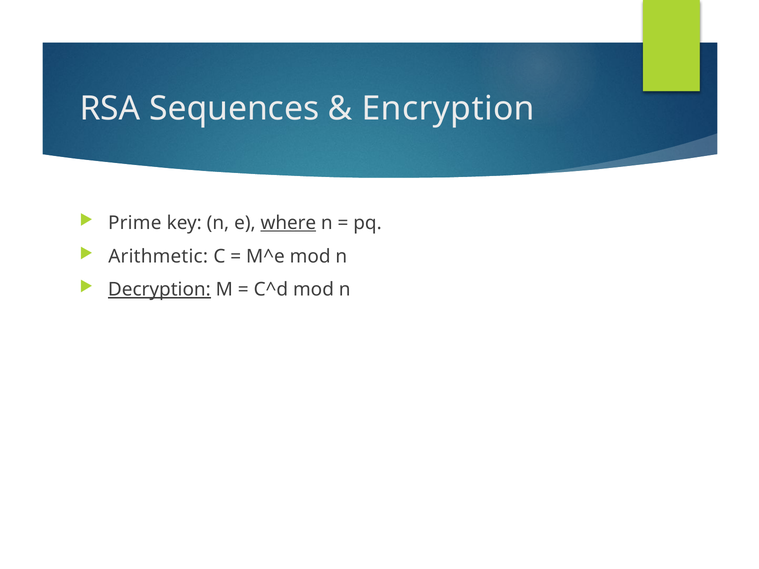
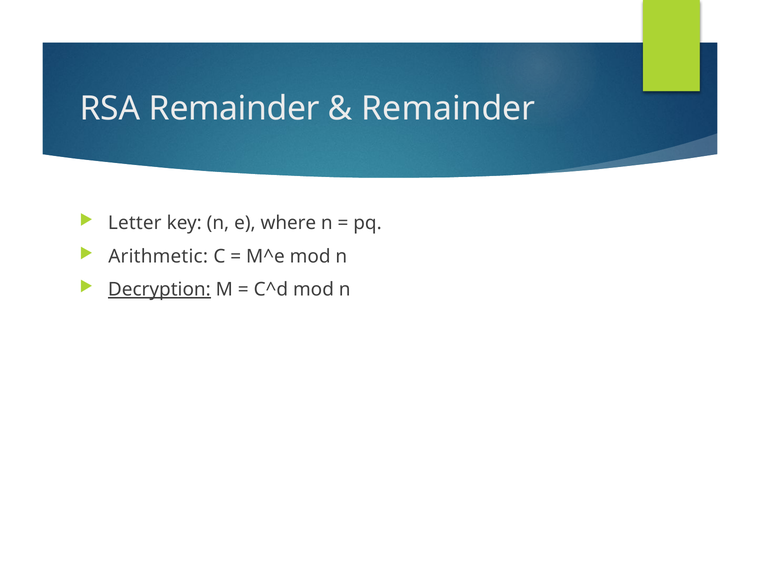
RSA Sequences: Sequences -> Remainder
Encryption at (448, 109): Encryption -> Remainder
Prime: Prime -> Letter
where underline: present -> none
